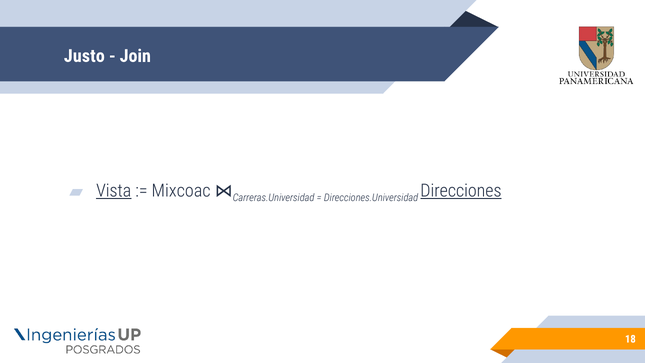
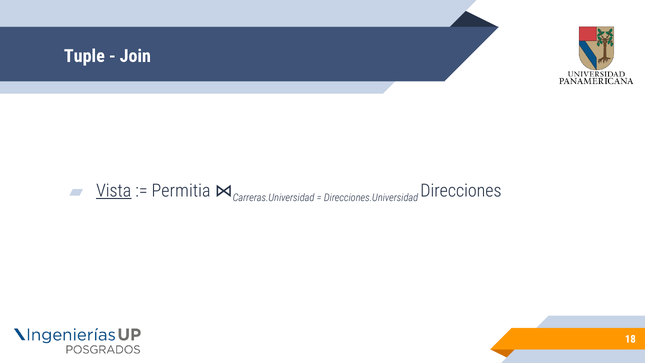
Justo: Justo -> Tuple
Mixcoac: Mixcoac -> Permitia
Direcciones underline: present -> none
